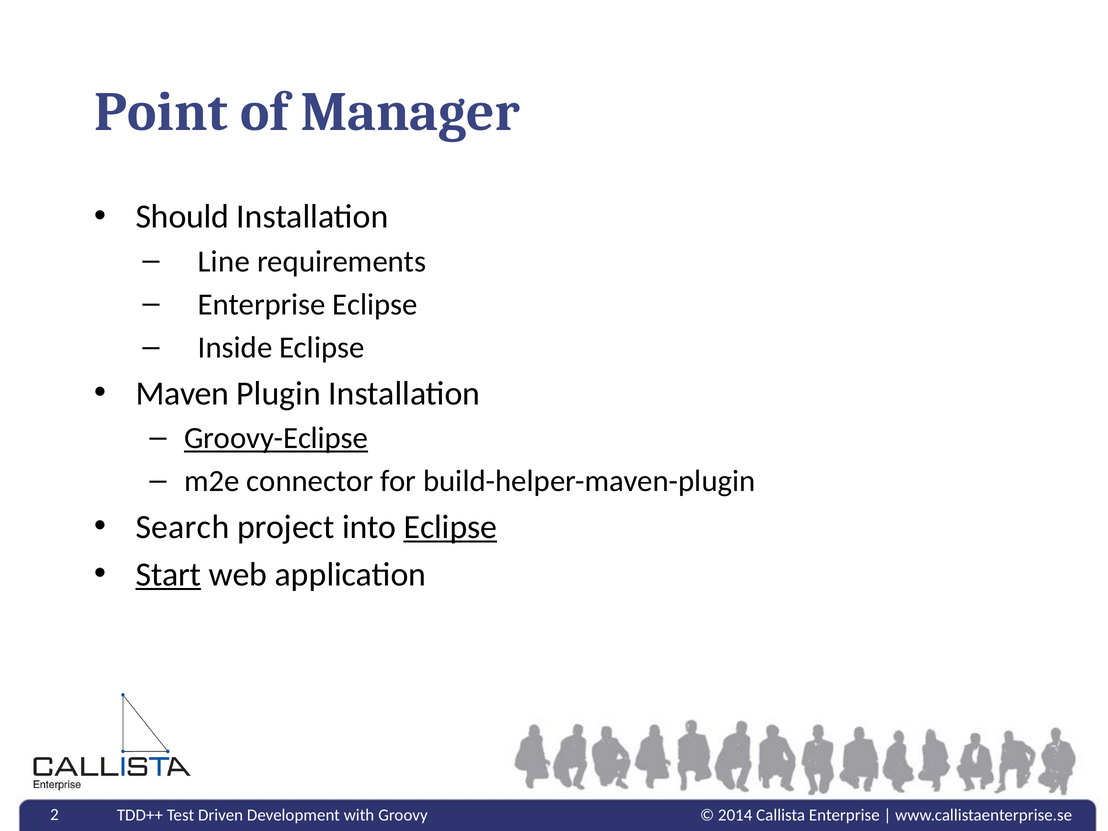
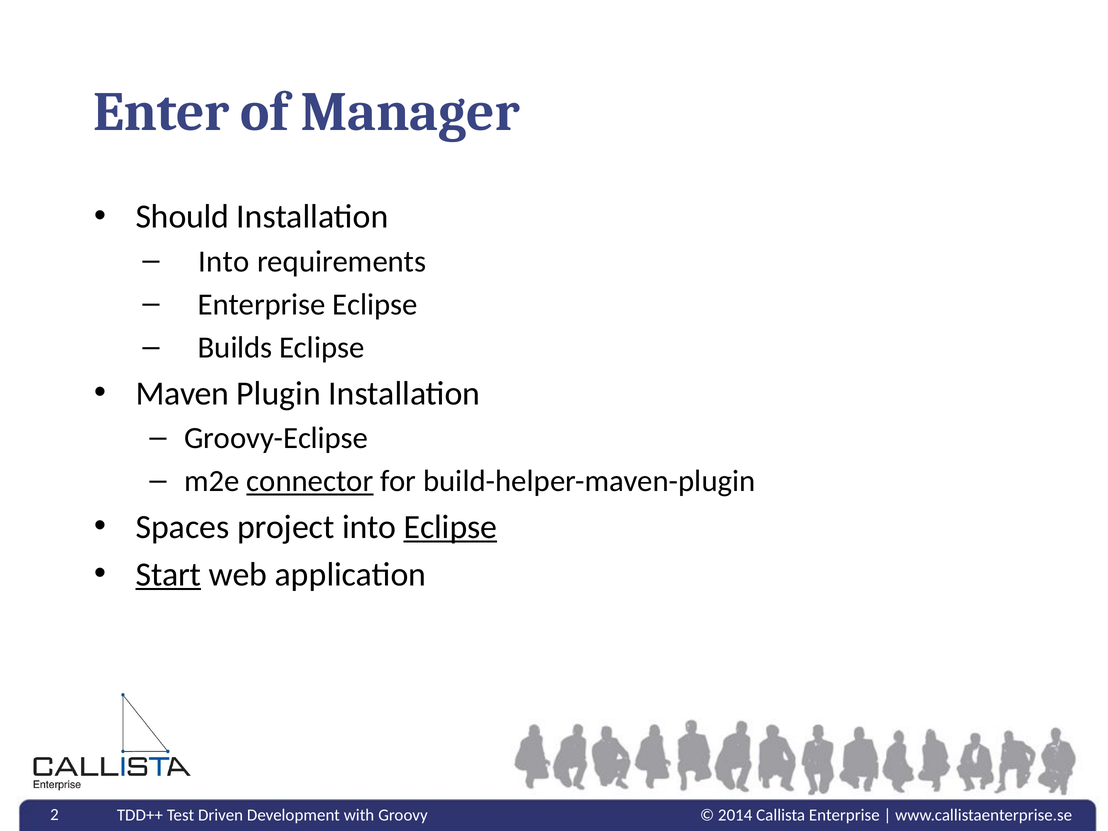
Point: Point -> Enter
Line at (224, 261): Line -> Into
Inside: Inside -> Builds
Groovy-Eclipse underline: present -> none
connector underline: none -> present
Search: Search -> Spaces
